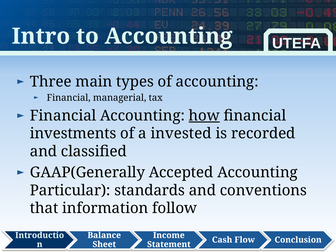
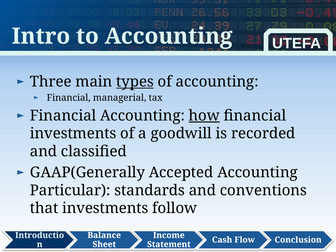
types underline: none -> present
invested: invested -> goodwill
that information: information -> investments
